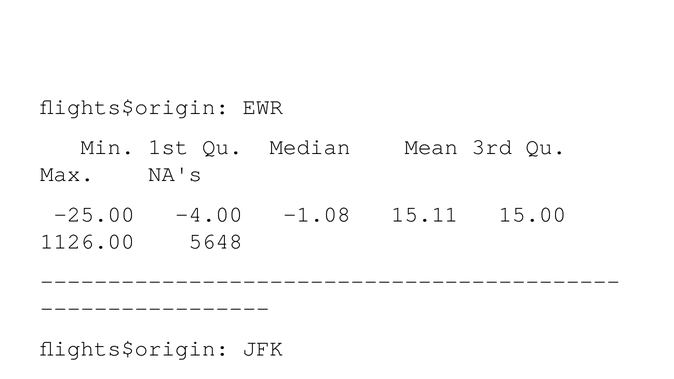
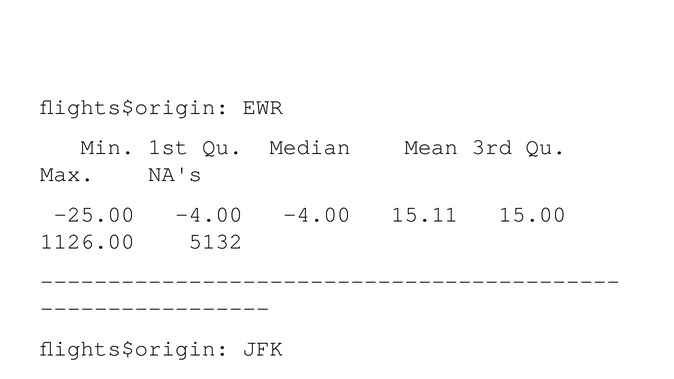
-4.00 -1.08: -1.08 -> -4.00
5648: 5648 -> 5132
